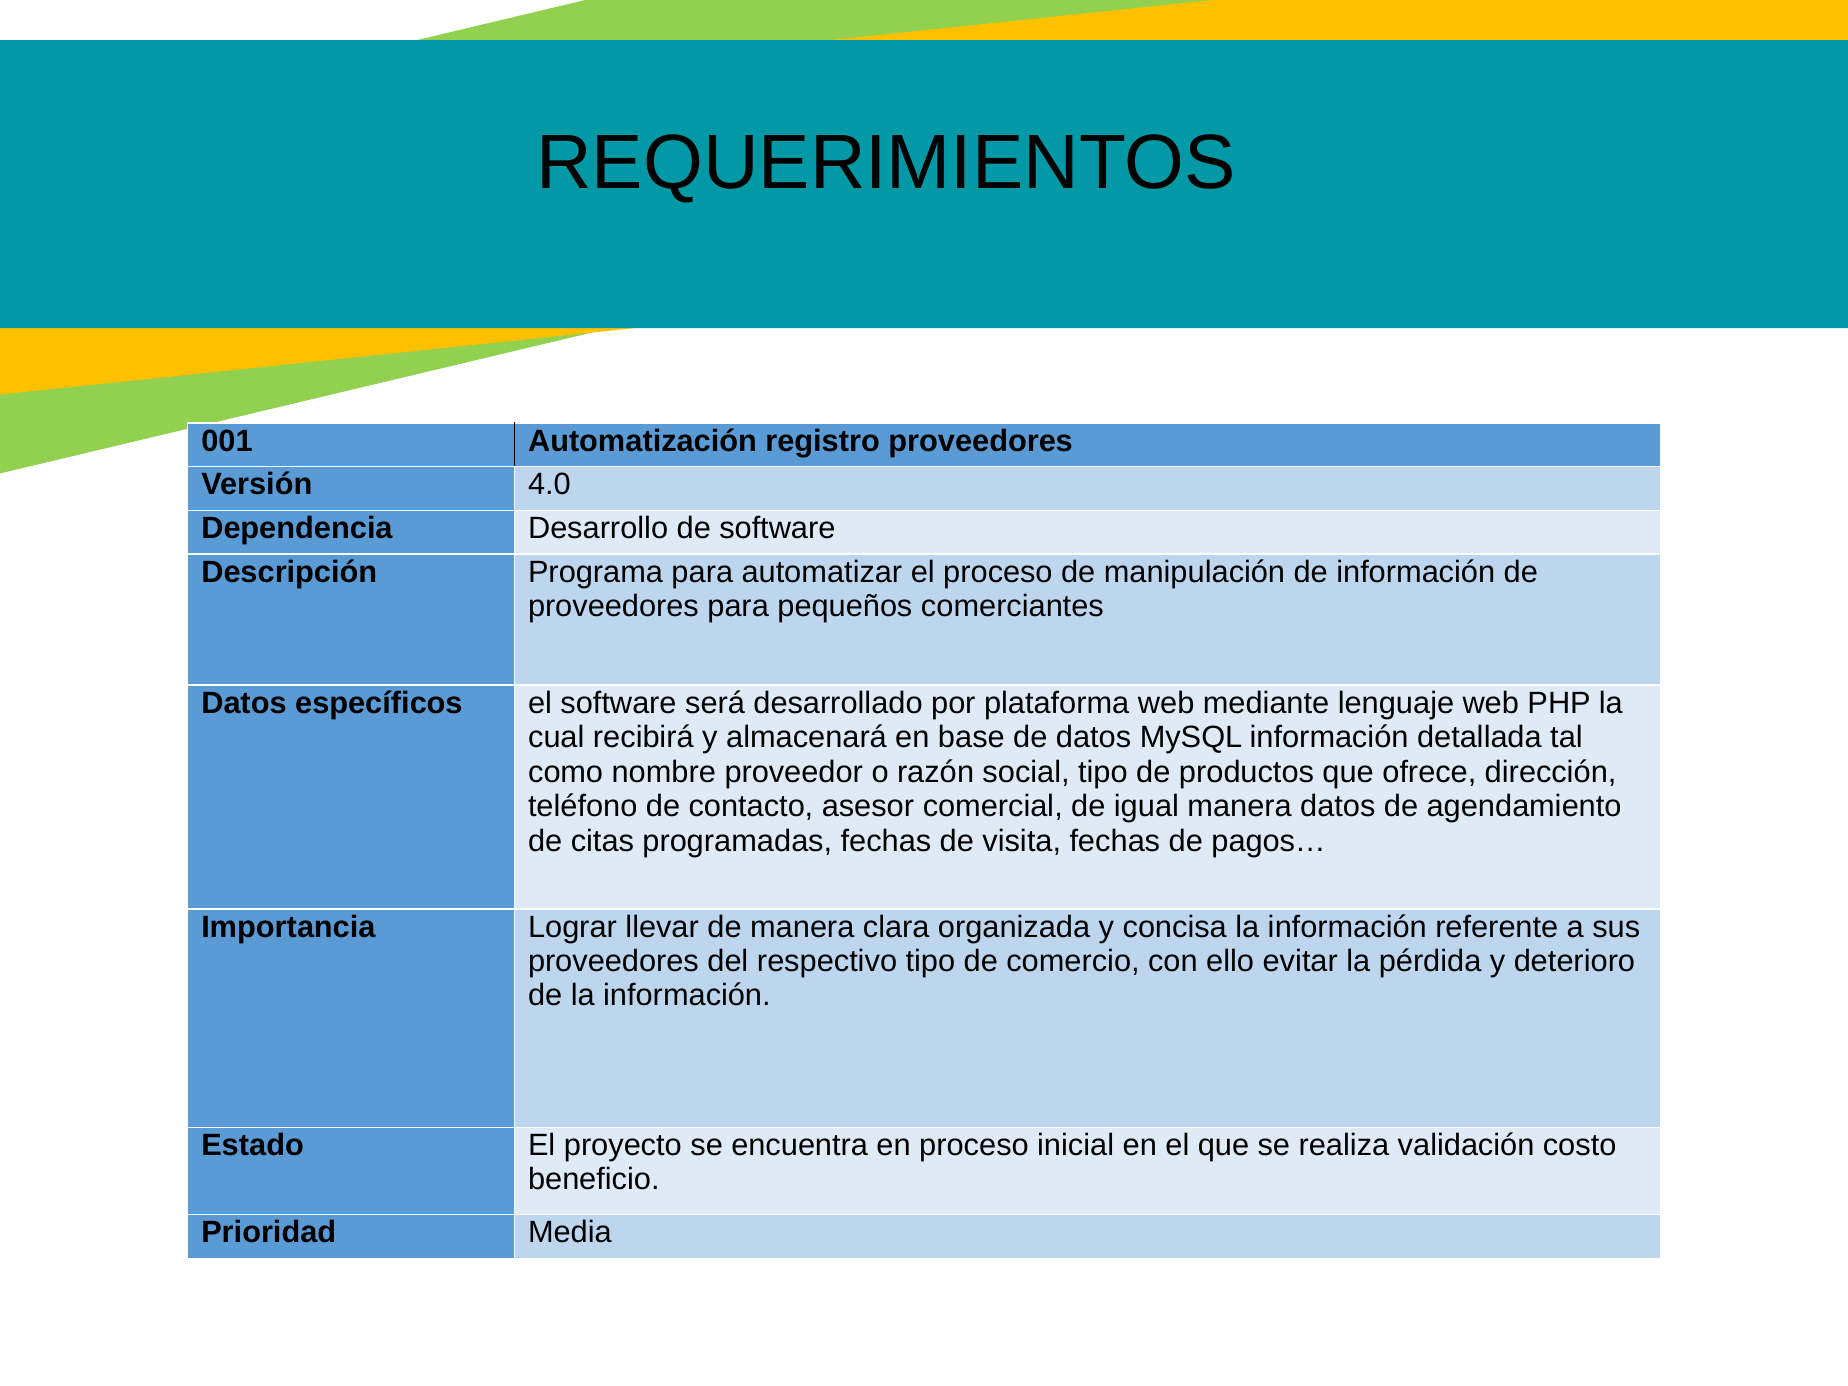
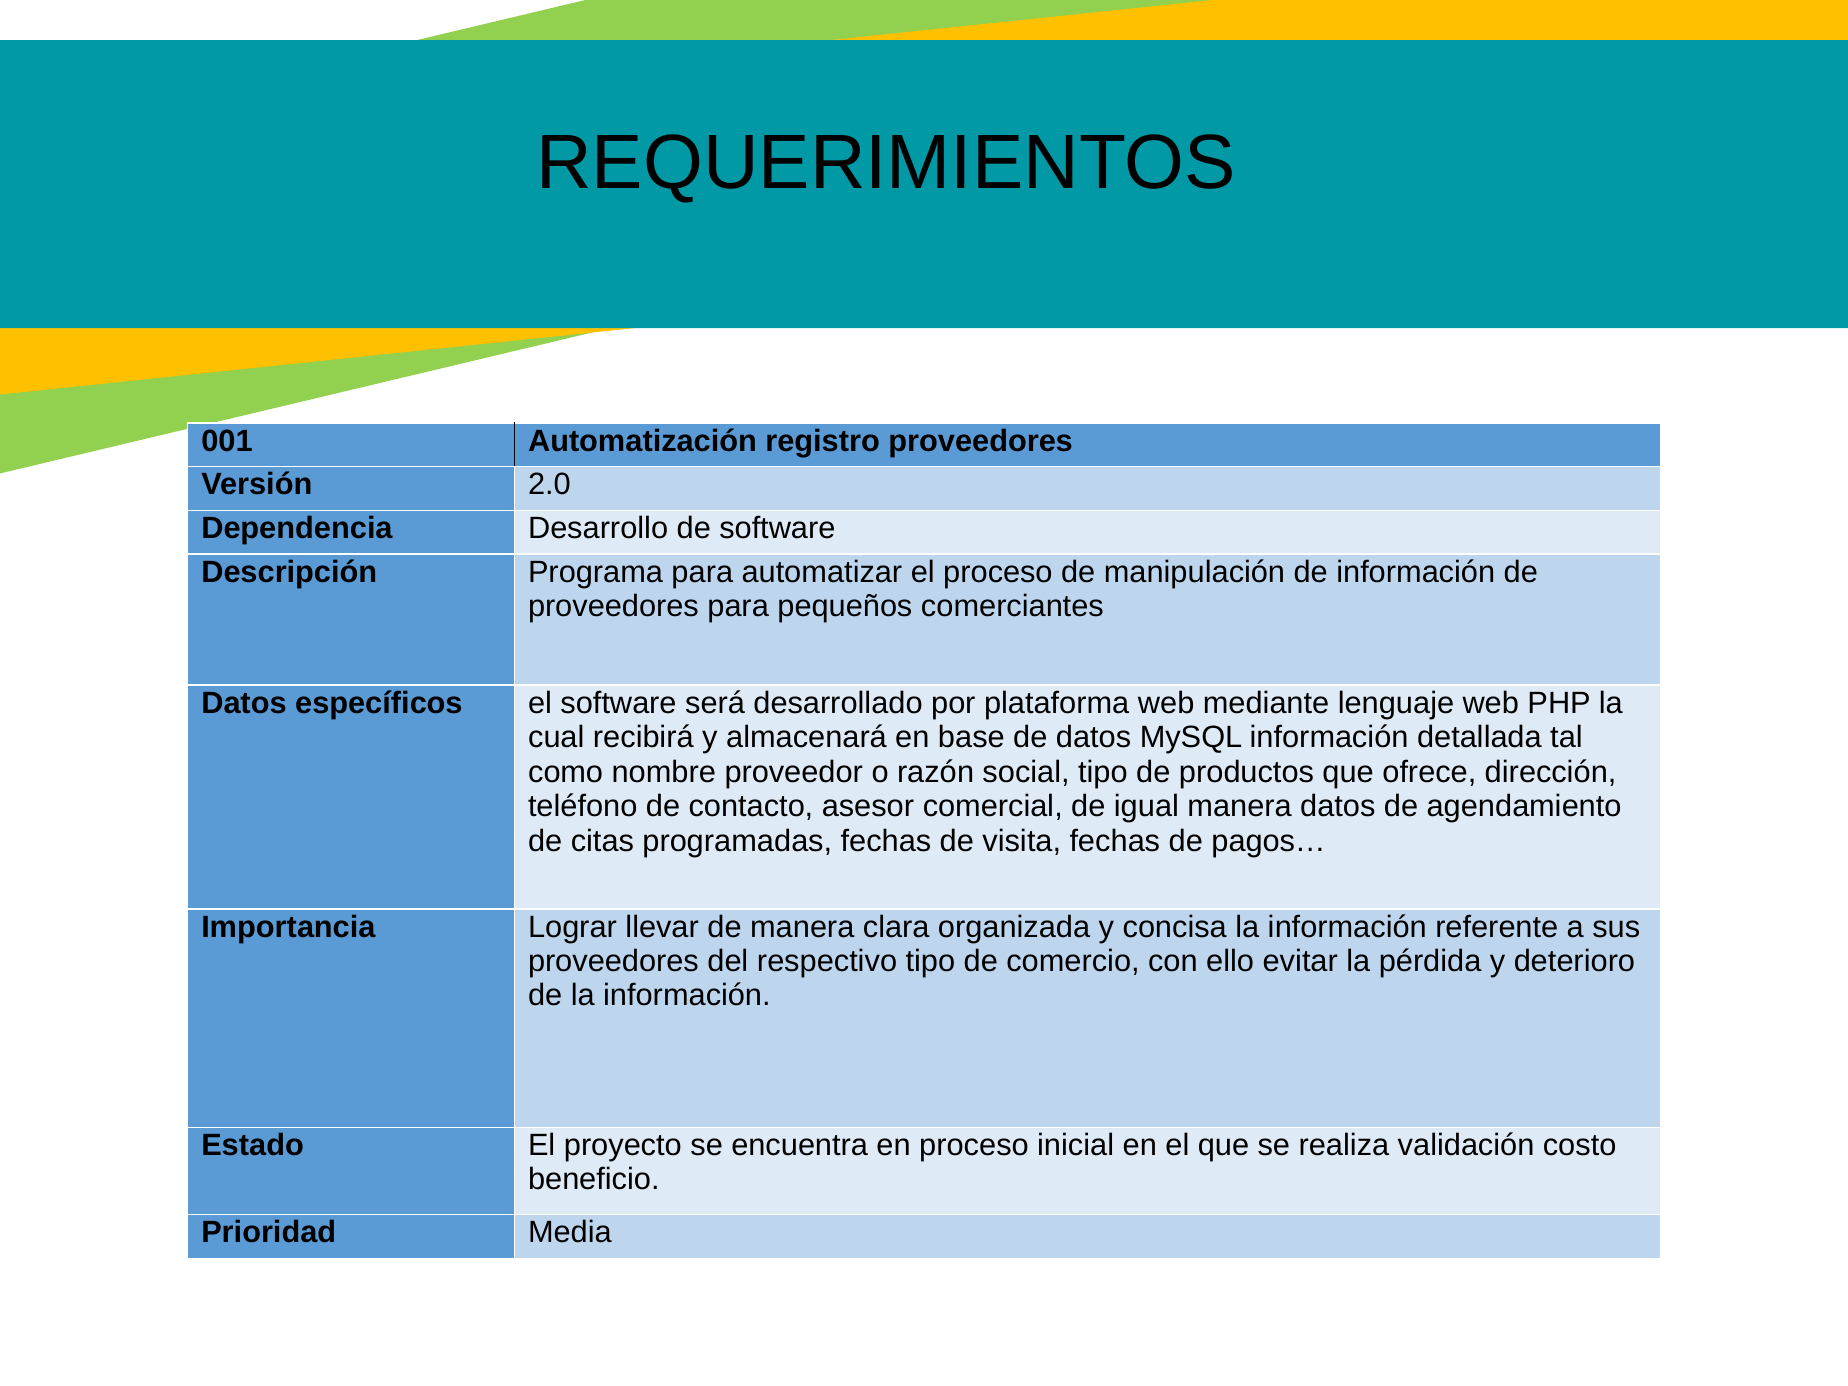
4.0: 4.0 -> 2.0
